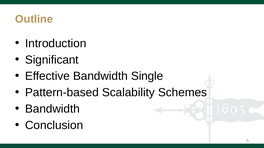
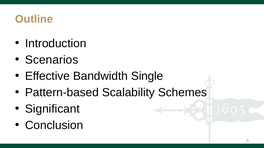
Significant: Significant -> Scenarios
Bandwidth at (52, 109): Bandwidth -> Significant
